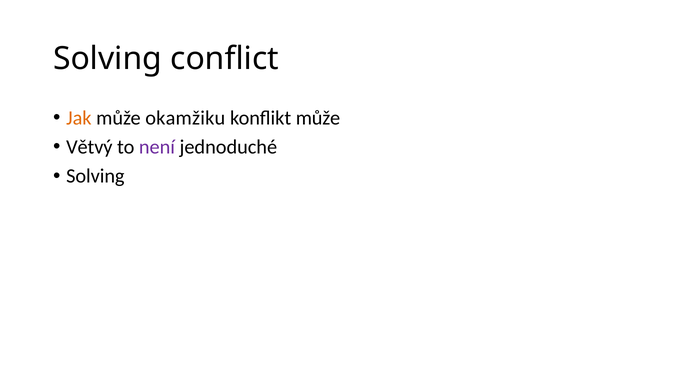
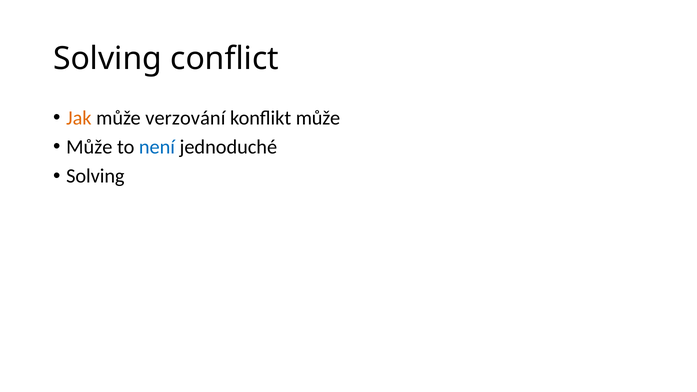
okamžiku: okamžiku -> verzování
Větvý at (89, 147): Větvý -> Může
není colour: purple -> blue
